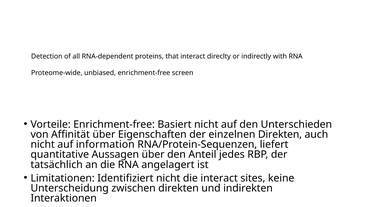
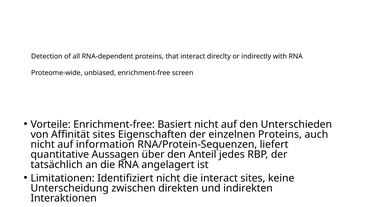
Affinität über: über -> sites
einzelnen Direkten: Direkten -> Proteins
